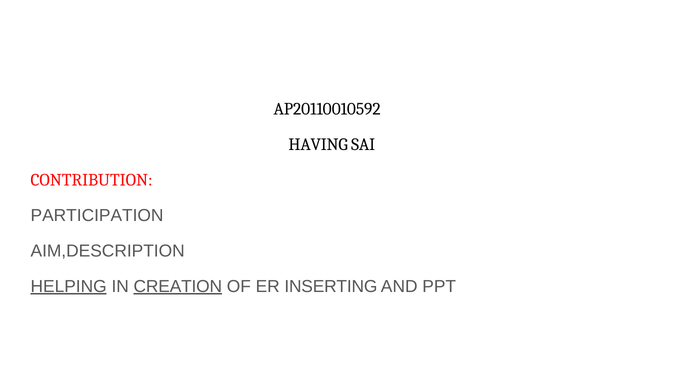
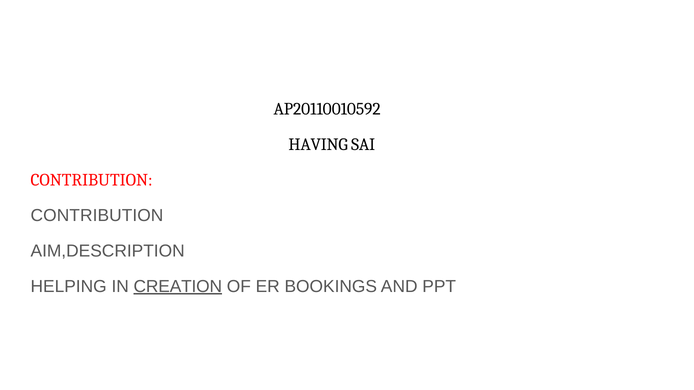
PARTICIPATION at (97, 216): PARTICIPATION -> CONTRIBUTION
HELPING underline: present -> none
INSERTING: INSERTING -> BOOKINGS
